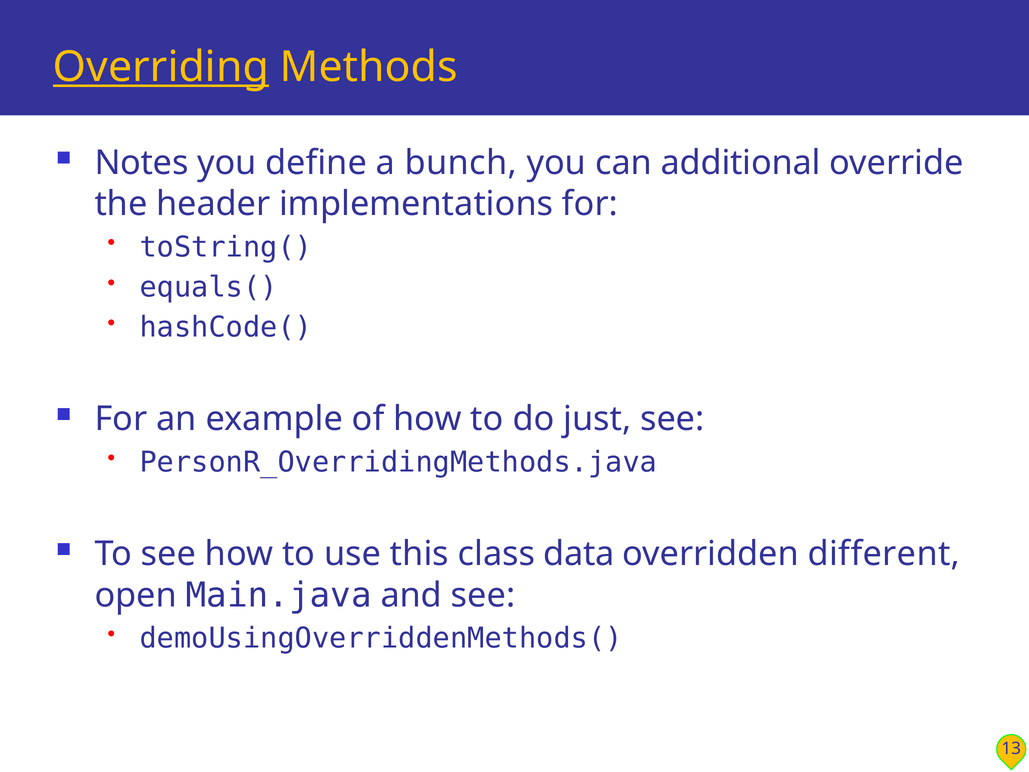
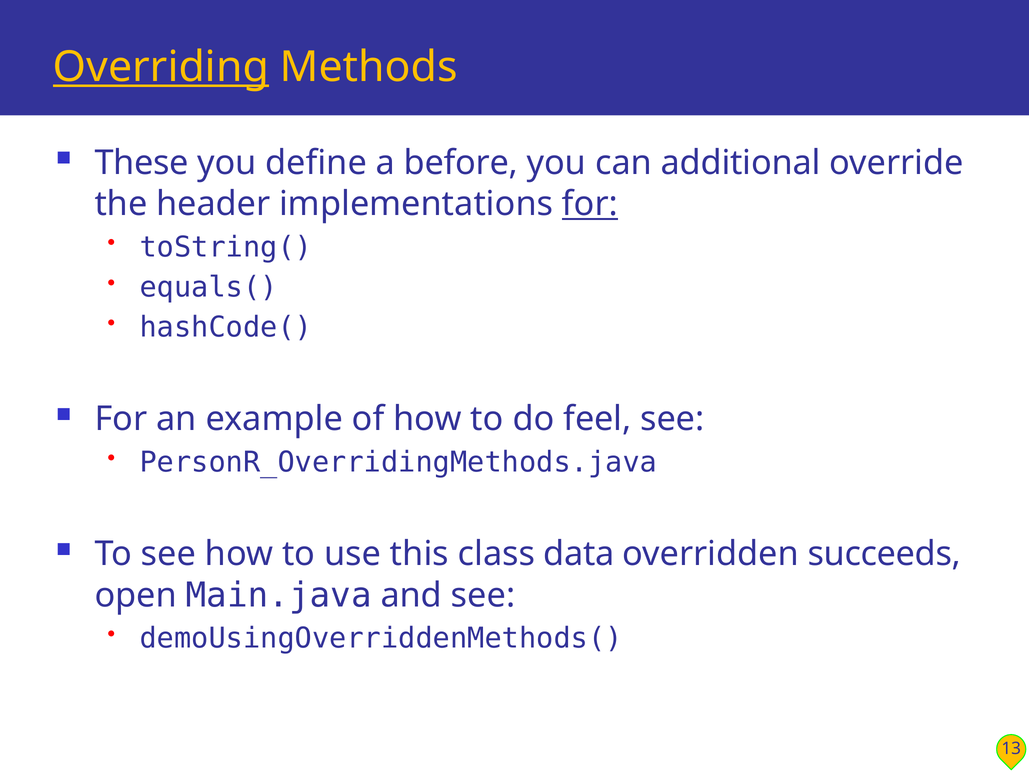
Notes: Notes -> These
bunch: bunch -> before
for at (590, 204) underline: none -> present
just: just -> feel
different: different -> succeeds
